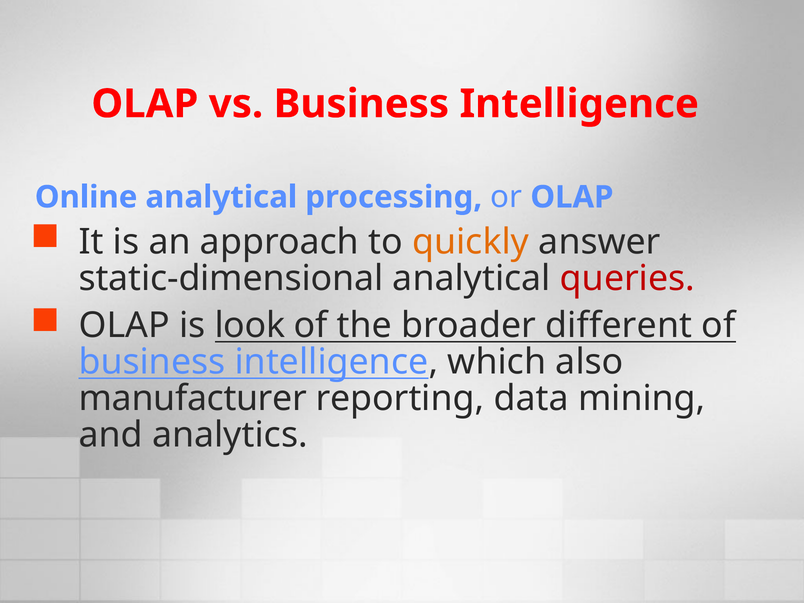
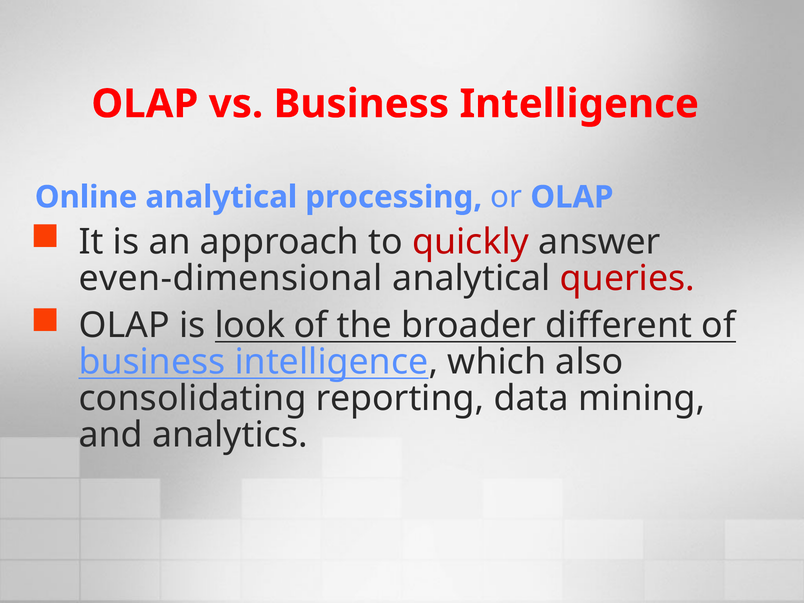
quickly colour: orange -> red
static-dimensional: static-dimensional -> even-dimensional
manufacturer: manufacturer -> consolidating
